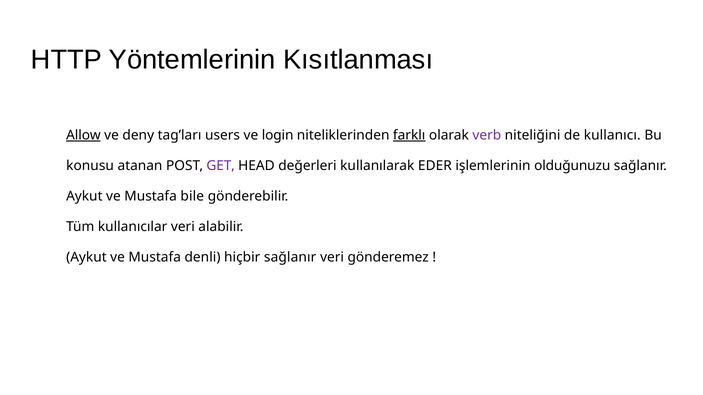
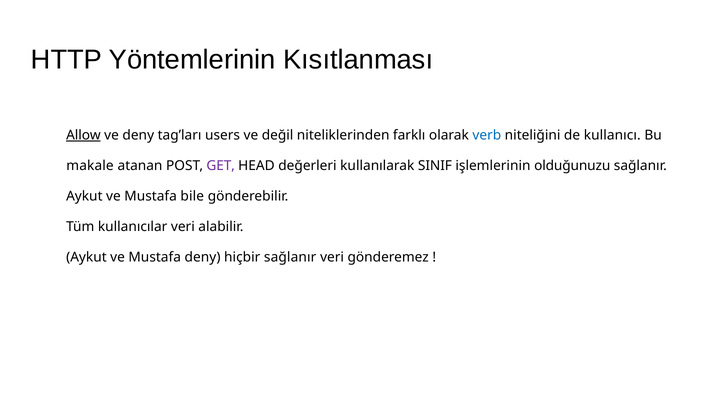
login: login -> değil
farklı underline: present -> none
verb colour: purple -> blue
konusu: konusu -> makale
EDER: EDER -> SINIF
Mustafa denli: denli -> deny
